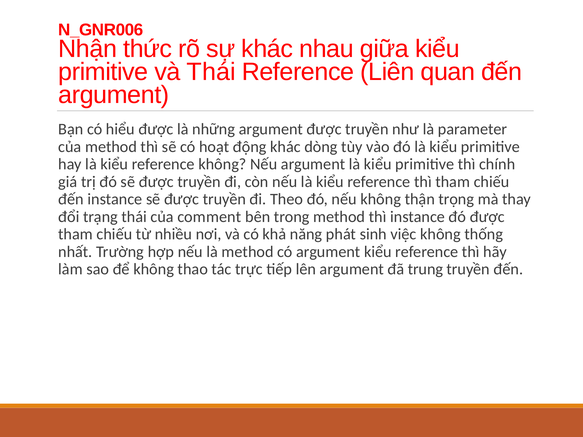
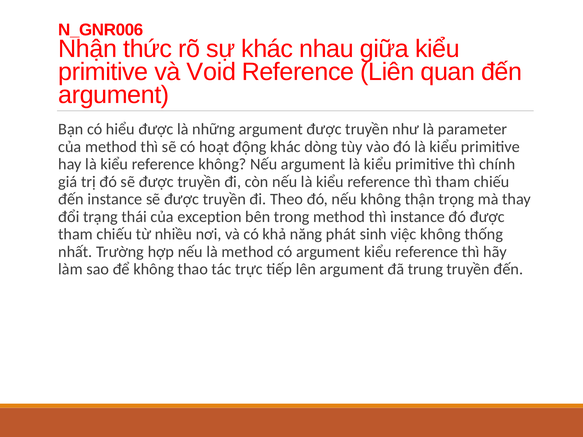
và Thái: Thái -> Void
comment: comment -> exception
